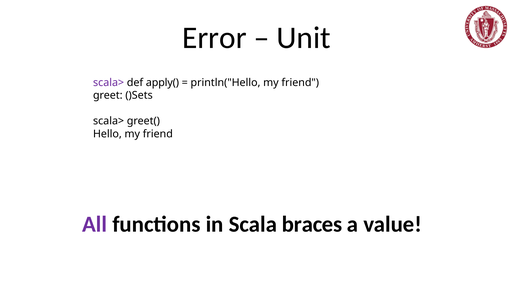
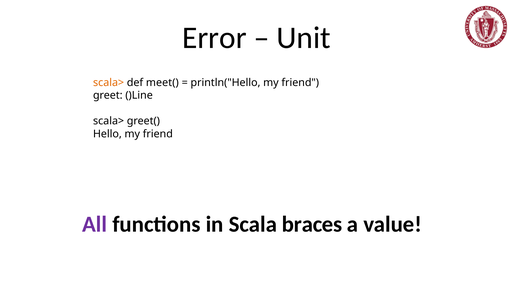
scala> at (109, 82) colour: purple -> orange
apply(: apply( -> meet(
)Sets: )Sets -> )Line
